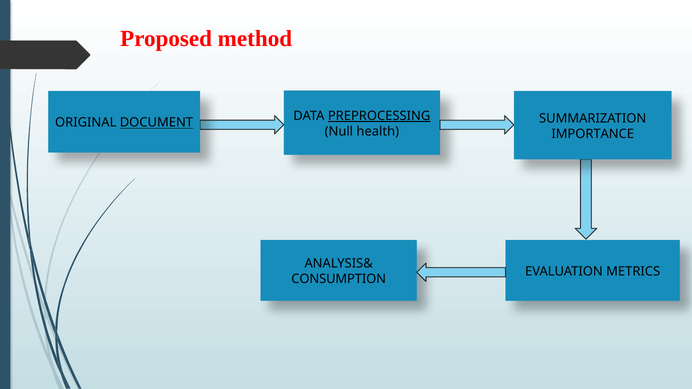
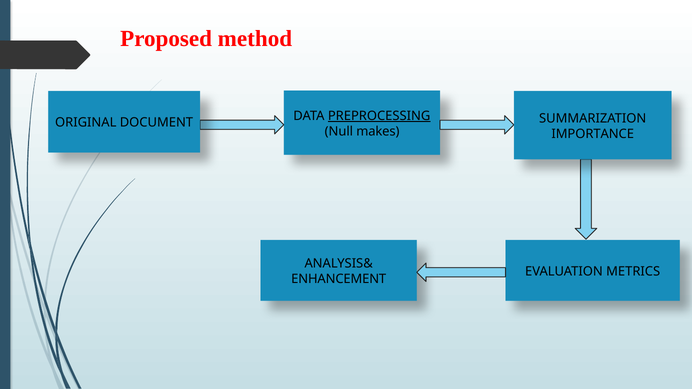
DOCUMENT underline: present -> none
health: health -> makes
CONSUMPTION: CONSUMPTION -> ENHANCEMENT
